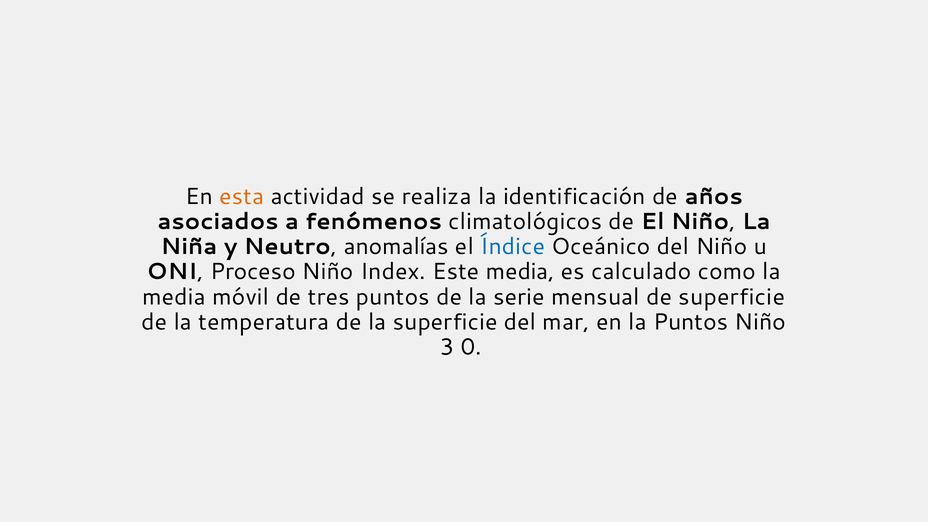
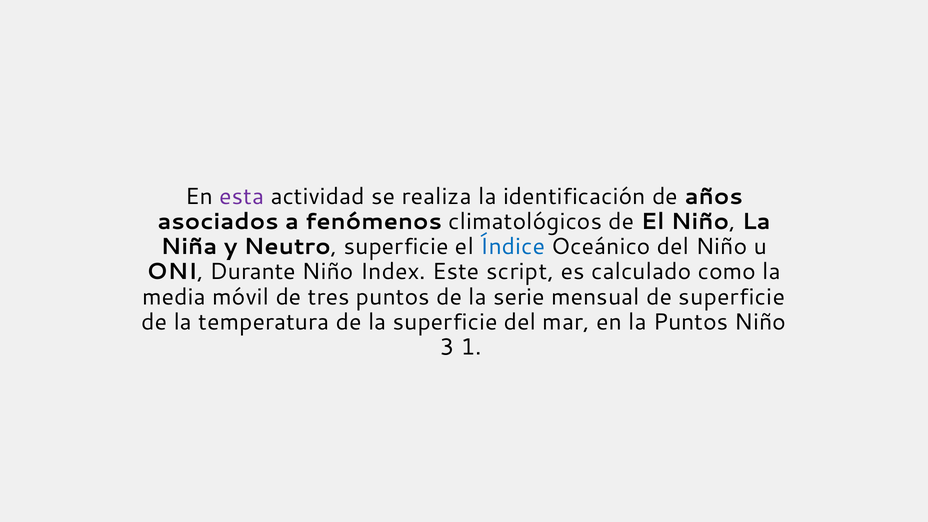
esta colour: orange -> purple
Neutro anomalías: anomalías -> superficie
Proceso: Proceso -> Durante
Este media: media -> script
0: 0 -> 1
